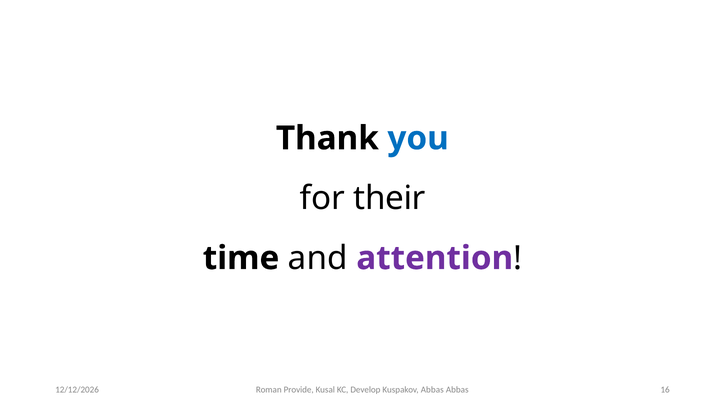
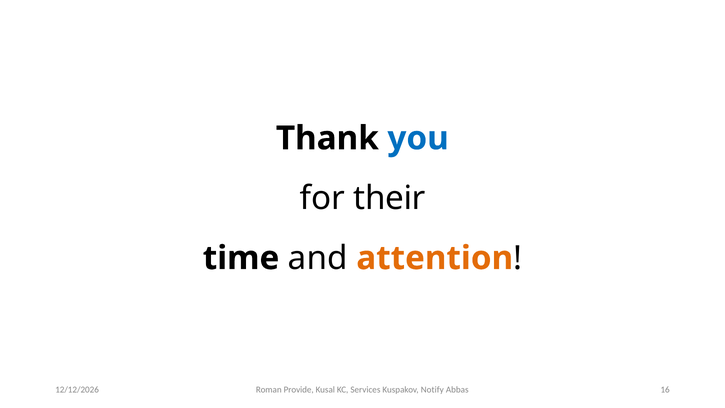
attention colour: purple -> orange
Develop: Develop -> Services
Kuspakov Abbas: Abbas -> Notify
